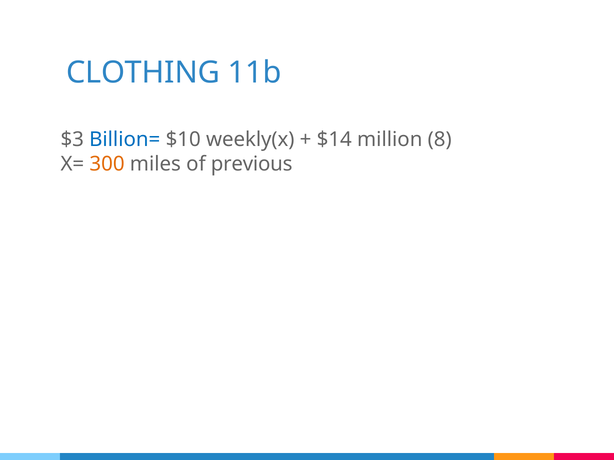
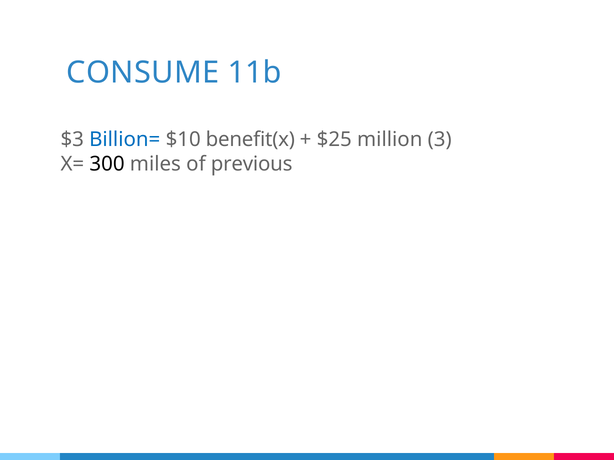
CLOTHING: CLOTHING -> CONSUME
weekly(x: weekly(x -> benefit(x
$14: $14 -> $25
8: 8 -> 3
300 colour: orange -> black
